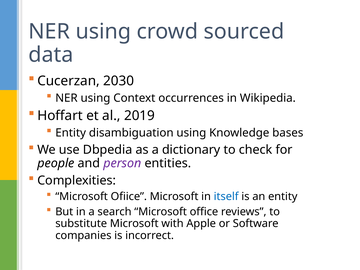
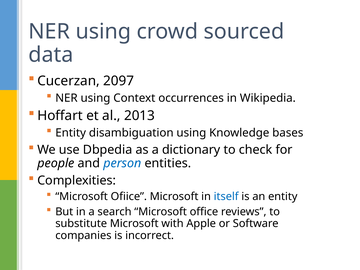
2030: 2030 -> 2097
2019: 2019 -> 2013
person colour: purple -> blue
